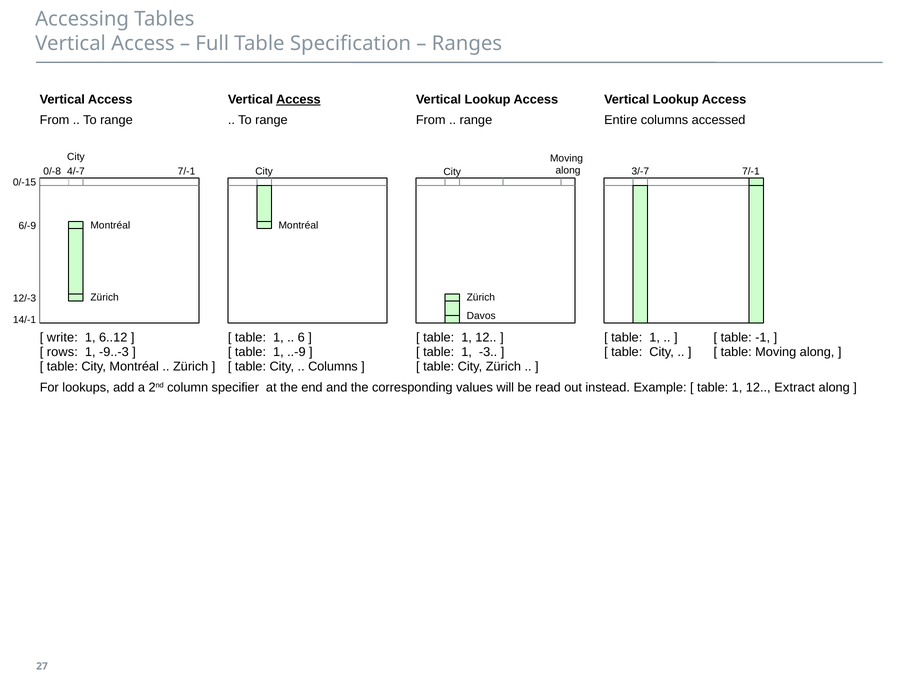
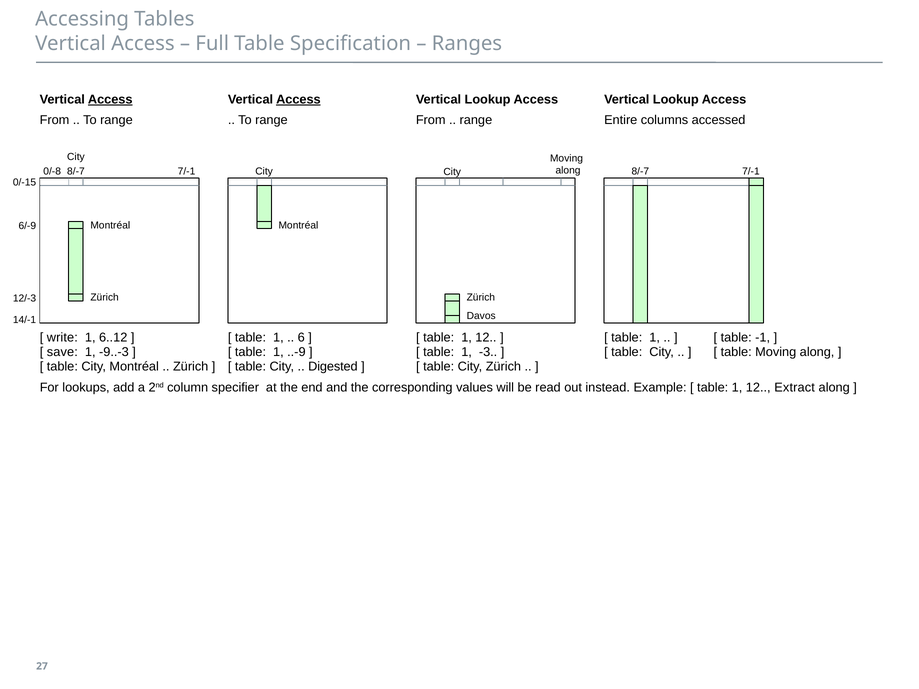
Access at (110, 99) underline: none -> present
4/-7 at (76, 172): 4/-7 -> 8/-7
7/-1 3/-7: 3/-7 -> 8/-7
rows: rows -> save
Columns at (333, 367): Columns -> Digested
